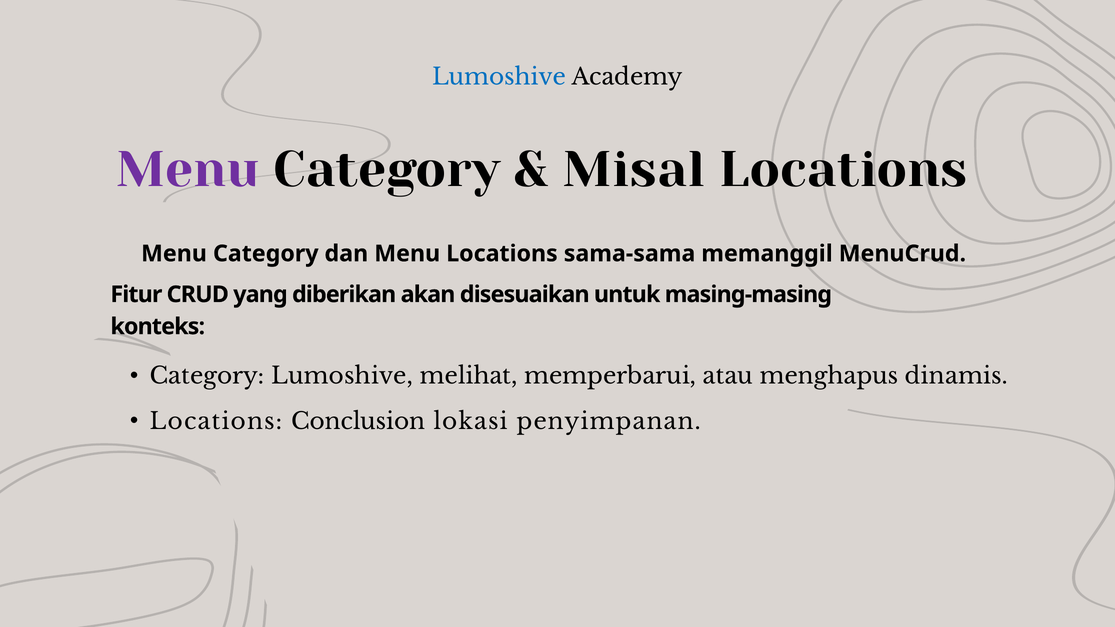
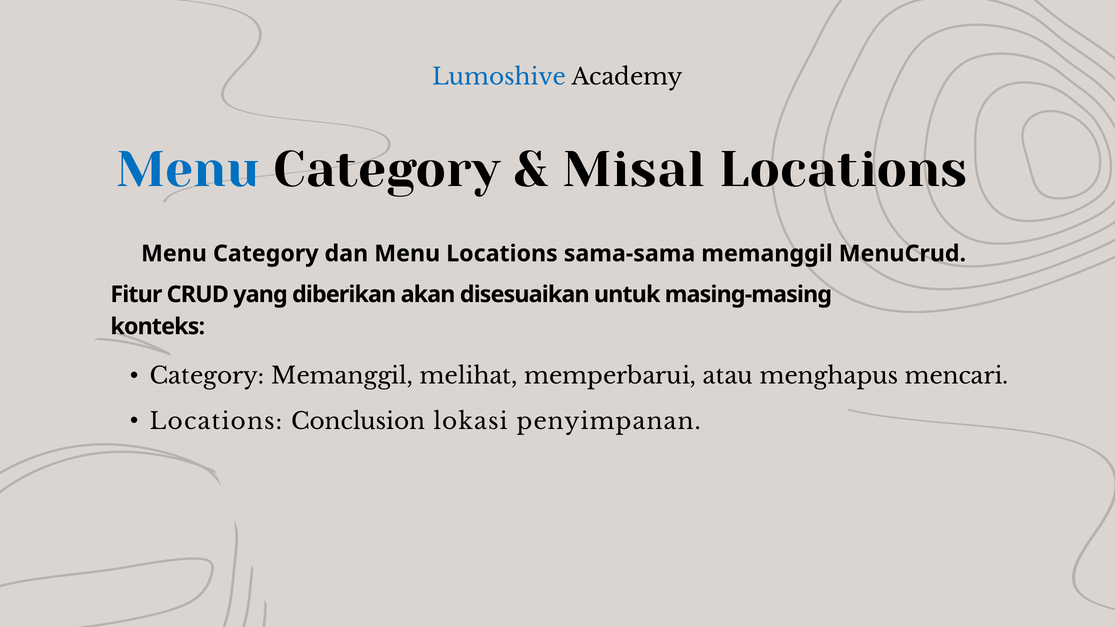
Menu at (188, 170) colour: purple -> blue
Category Lumoshive: Lumoshive -> Memanggil
dinamis: dinamis -> mencari
